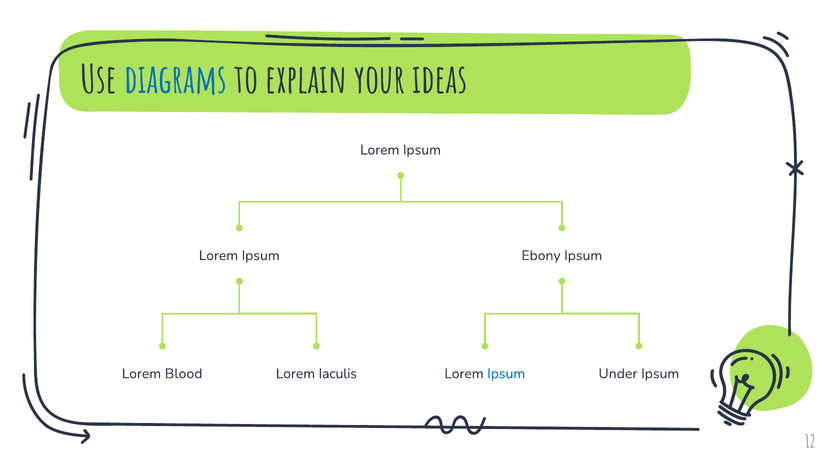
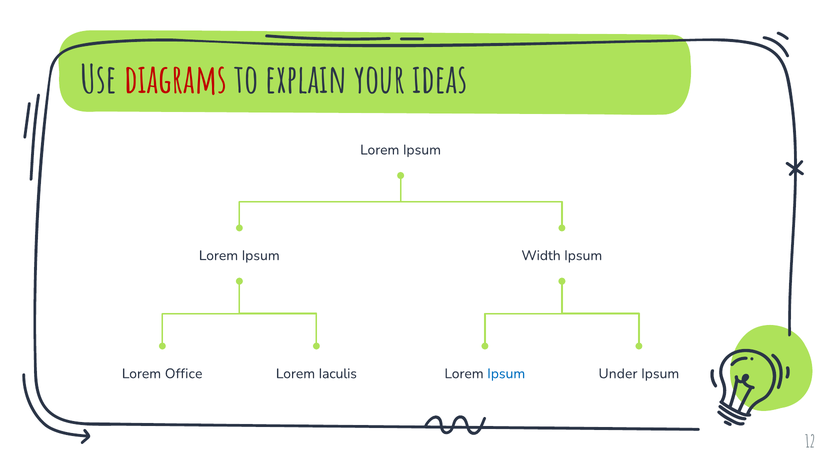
diagrams colour: blue -> red
Ebony: Ebony -> Width
Blood: Blood -> Office
